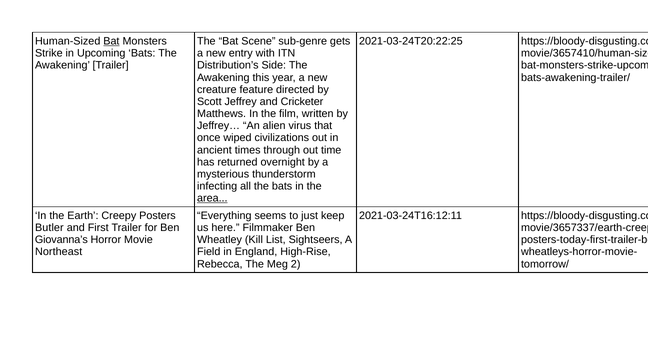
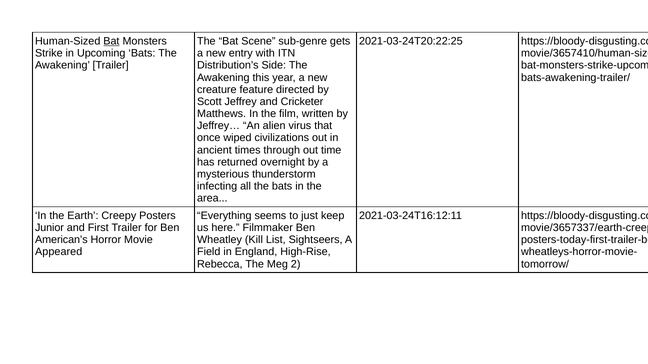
area underline: present -> none
Butler: Butler -> Junior
Giovanna’s: Giovanna’s -> American’s
Northeast: Northeast -> Appeared
